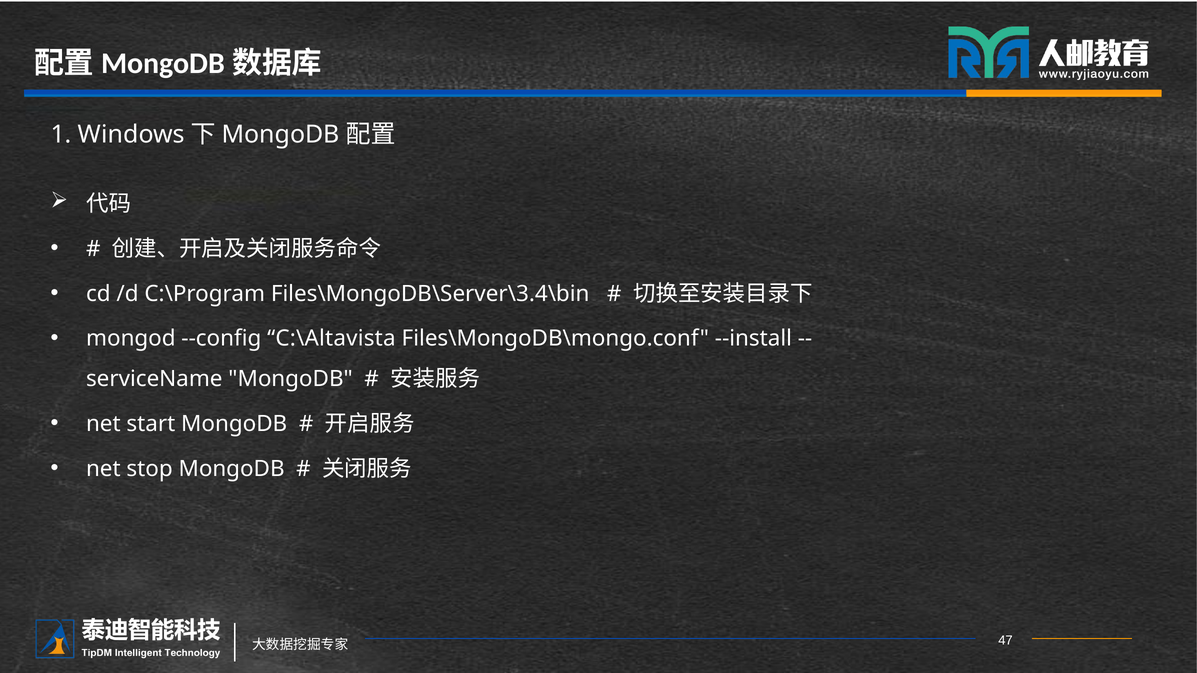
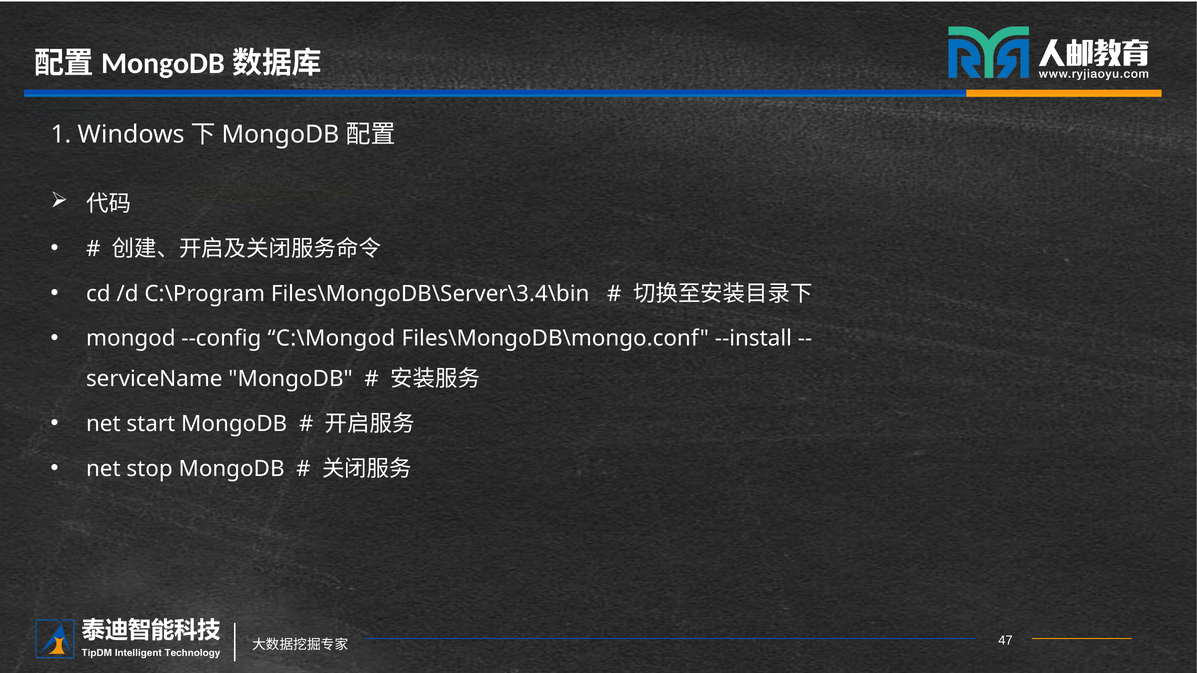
C:\Altavista: C:\Altavista -> C:\Mongod
